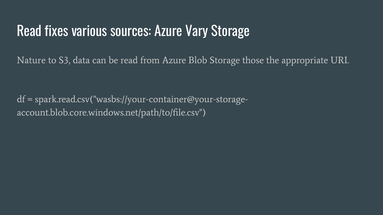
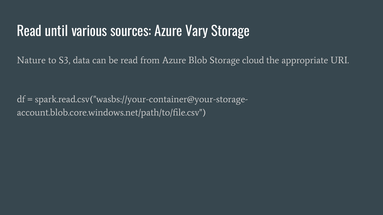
fixes: fixes -> until
those: those -> cloud
